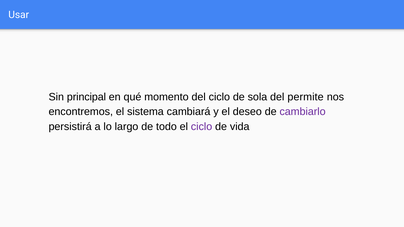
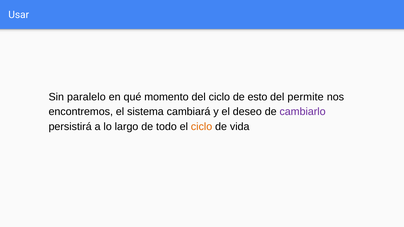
principal: principal -> paralelo
sola: sola -> esto
ciclo at (202, 127) colour: purple -> orange
